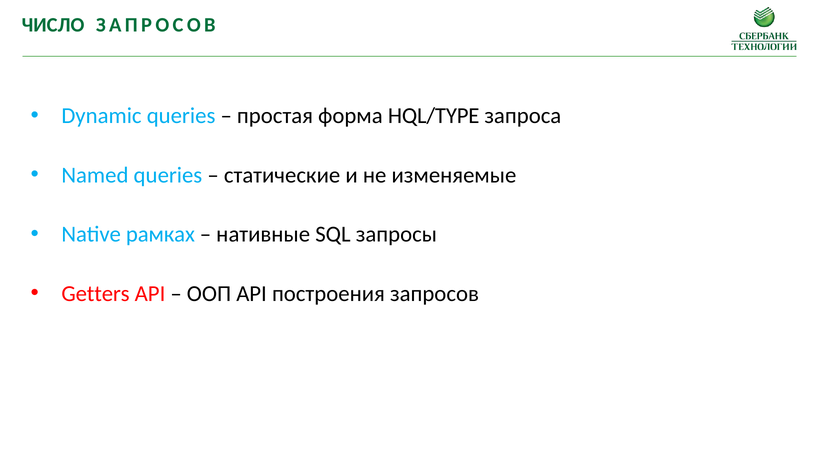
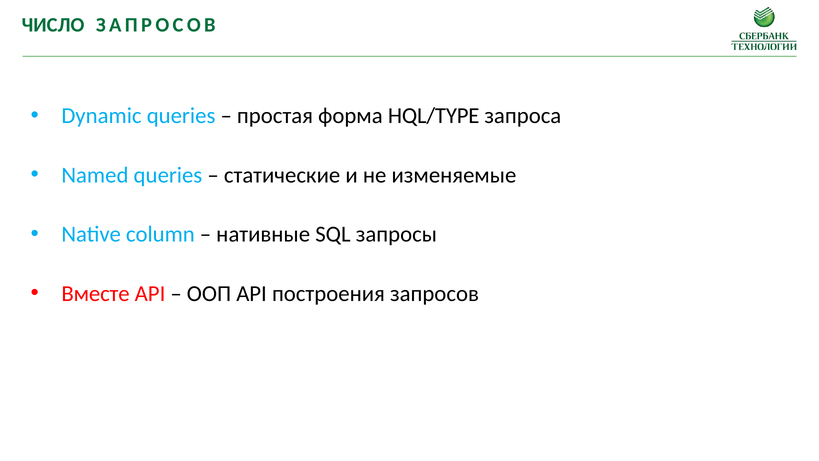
рамках: рамках -> column
Getters: Getters -> Вместе
